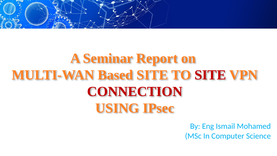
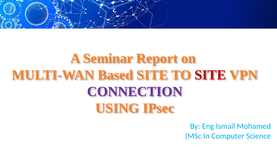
CONNECTION colour: red -> purple
